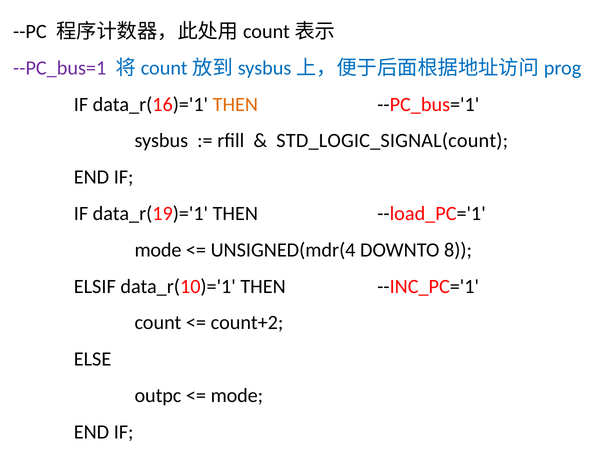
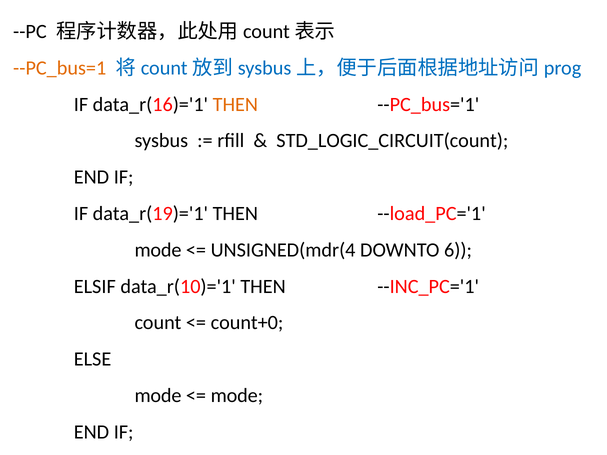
--PC_bus=1 colour: purple -> orange
STD_LOGIC_SIGNAL(count: STD_LOGIC_SIGNAL(count -> STD_LOGIC_CIRCUIT(count
8: 8 -> 6
count+2: count+2 -> count+0
outpc at (158, 396): outpc -> mode
